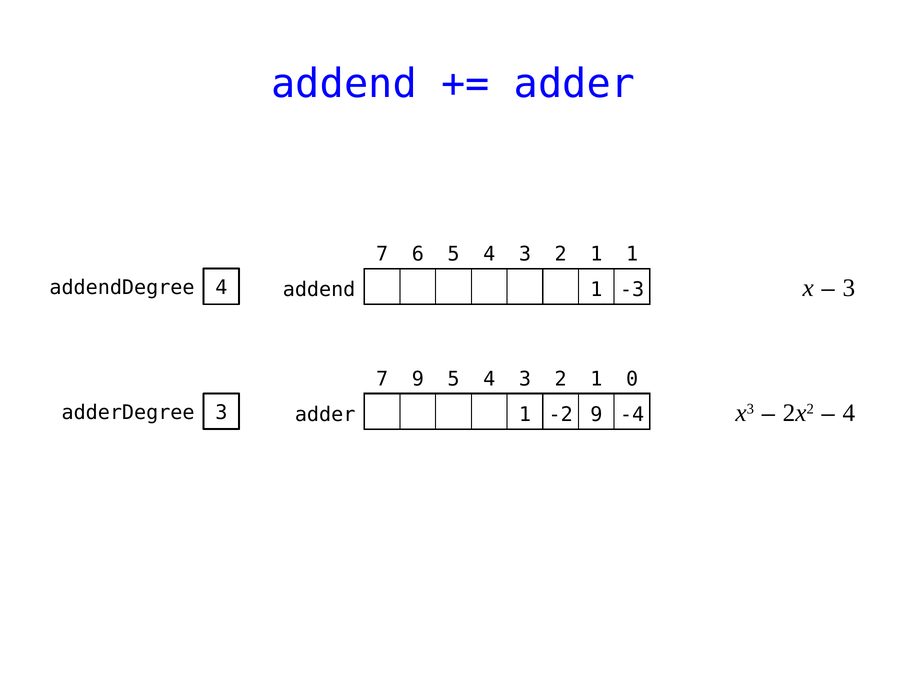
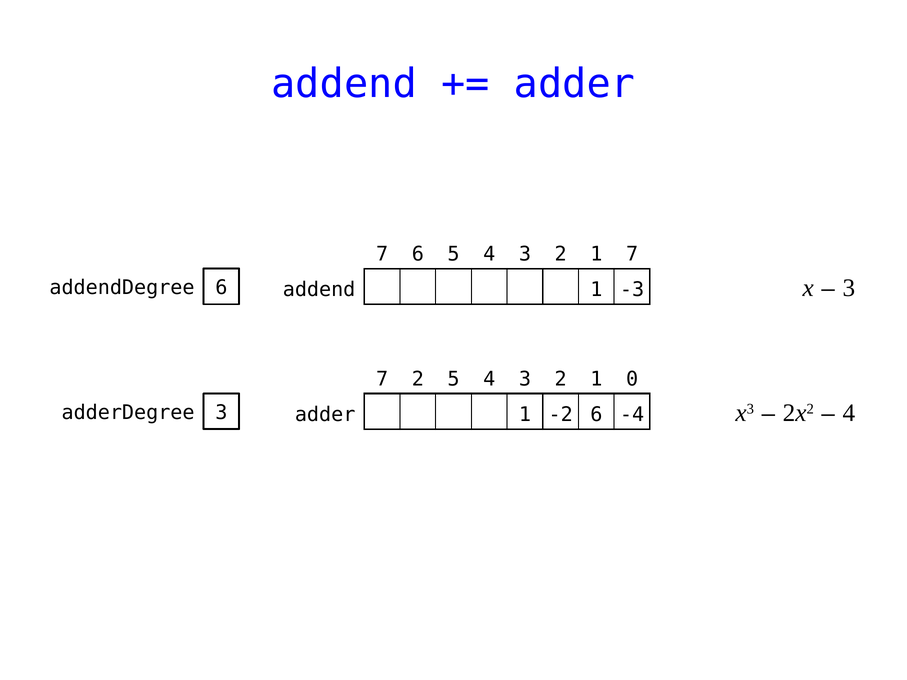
1 1: 1 -> 7
addendDegree 4: 4 -> 6
7 9: 9 -> 2
-2 9: 9 -> 6
